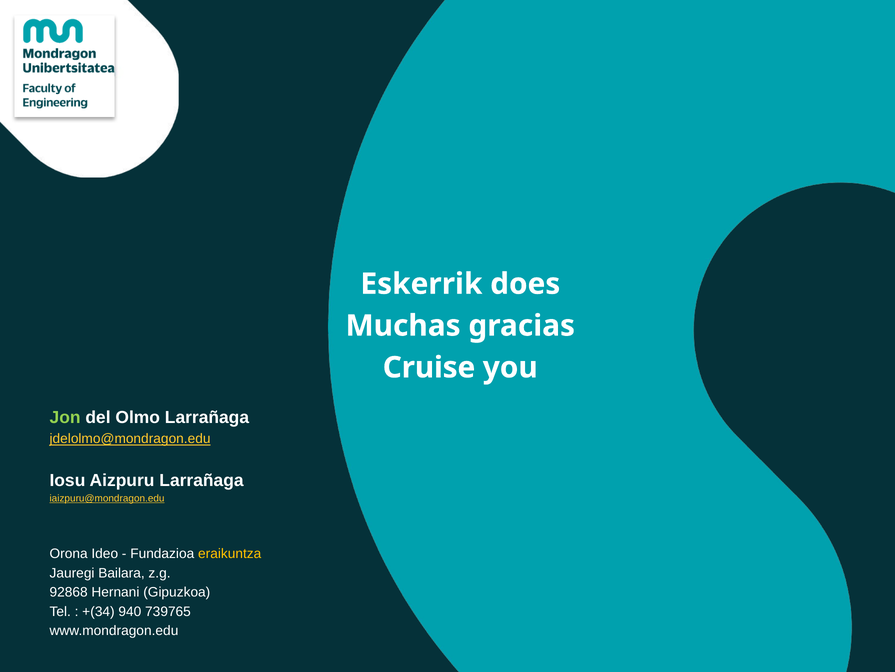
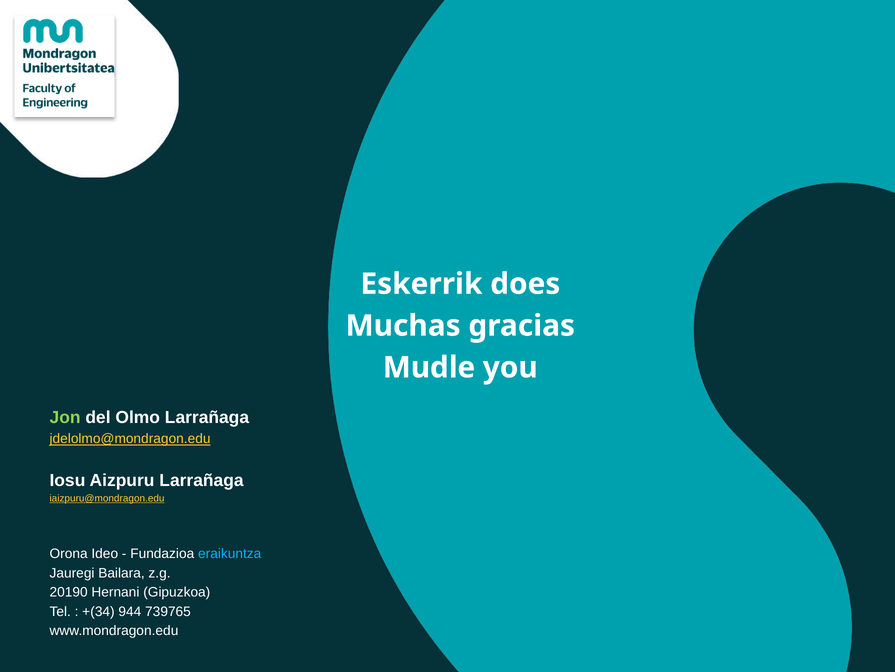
Cruise: Cruise -> Mudle
eraikuntza colour: yellow -> light blue
92868: 92868 -> 20190
940: 940 -> 944
